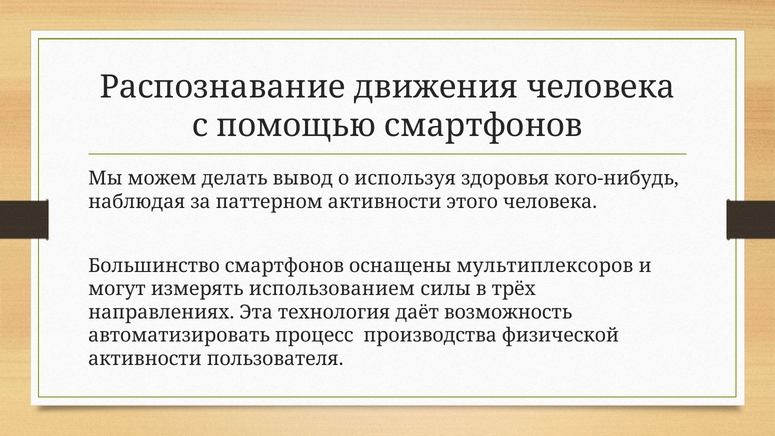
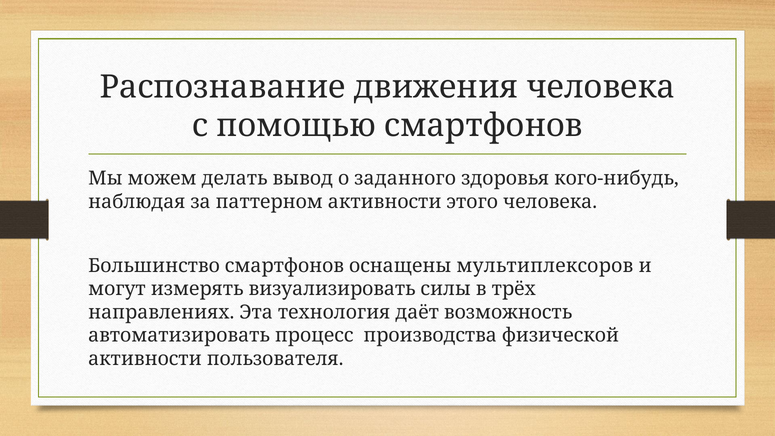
используя: используя -> заданного
использованием: использованием -> визуализировать
